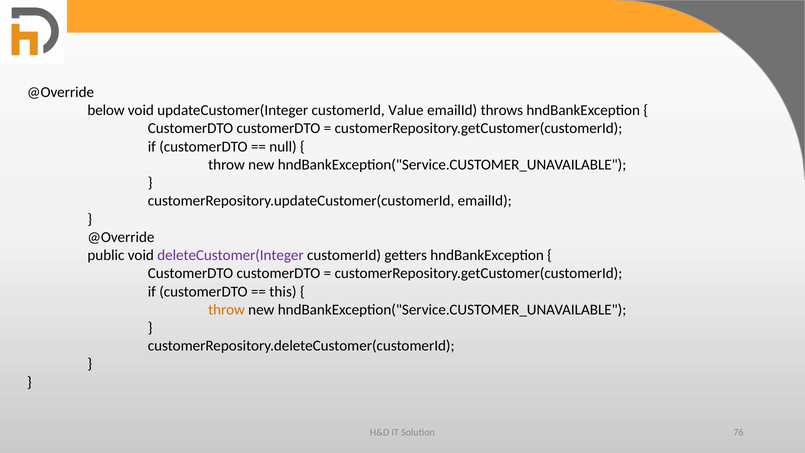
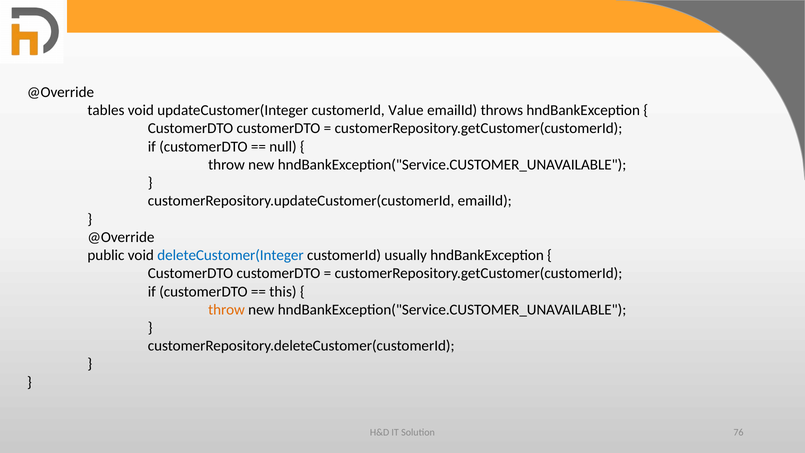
below: below -> tables
deleteCustomer(Integer colour: purple -> blue
getters: getters -> usually
